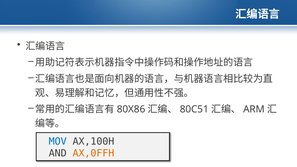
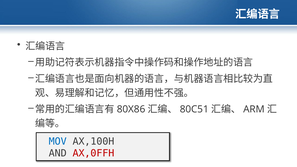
AX,0FFH colour: orange -> red
